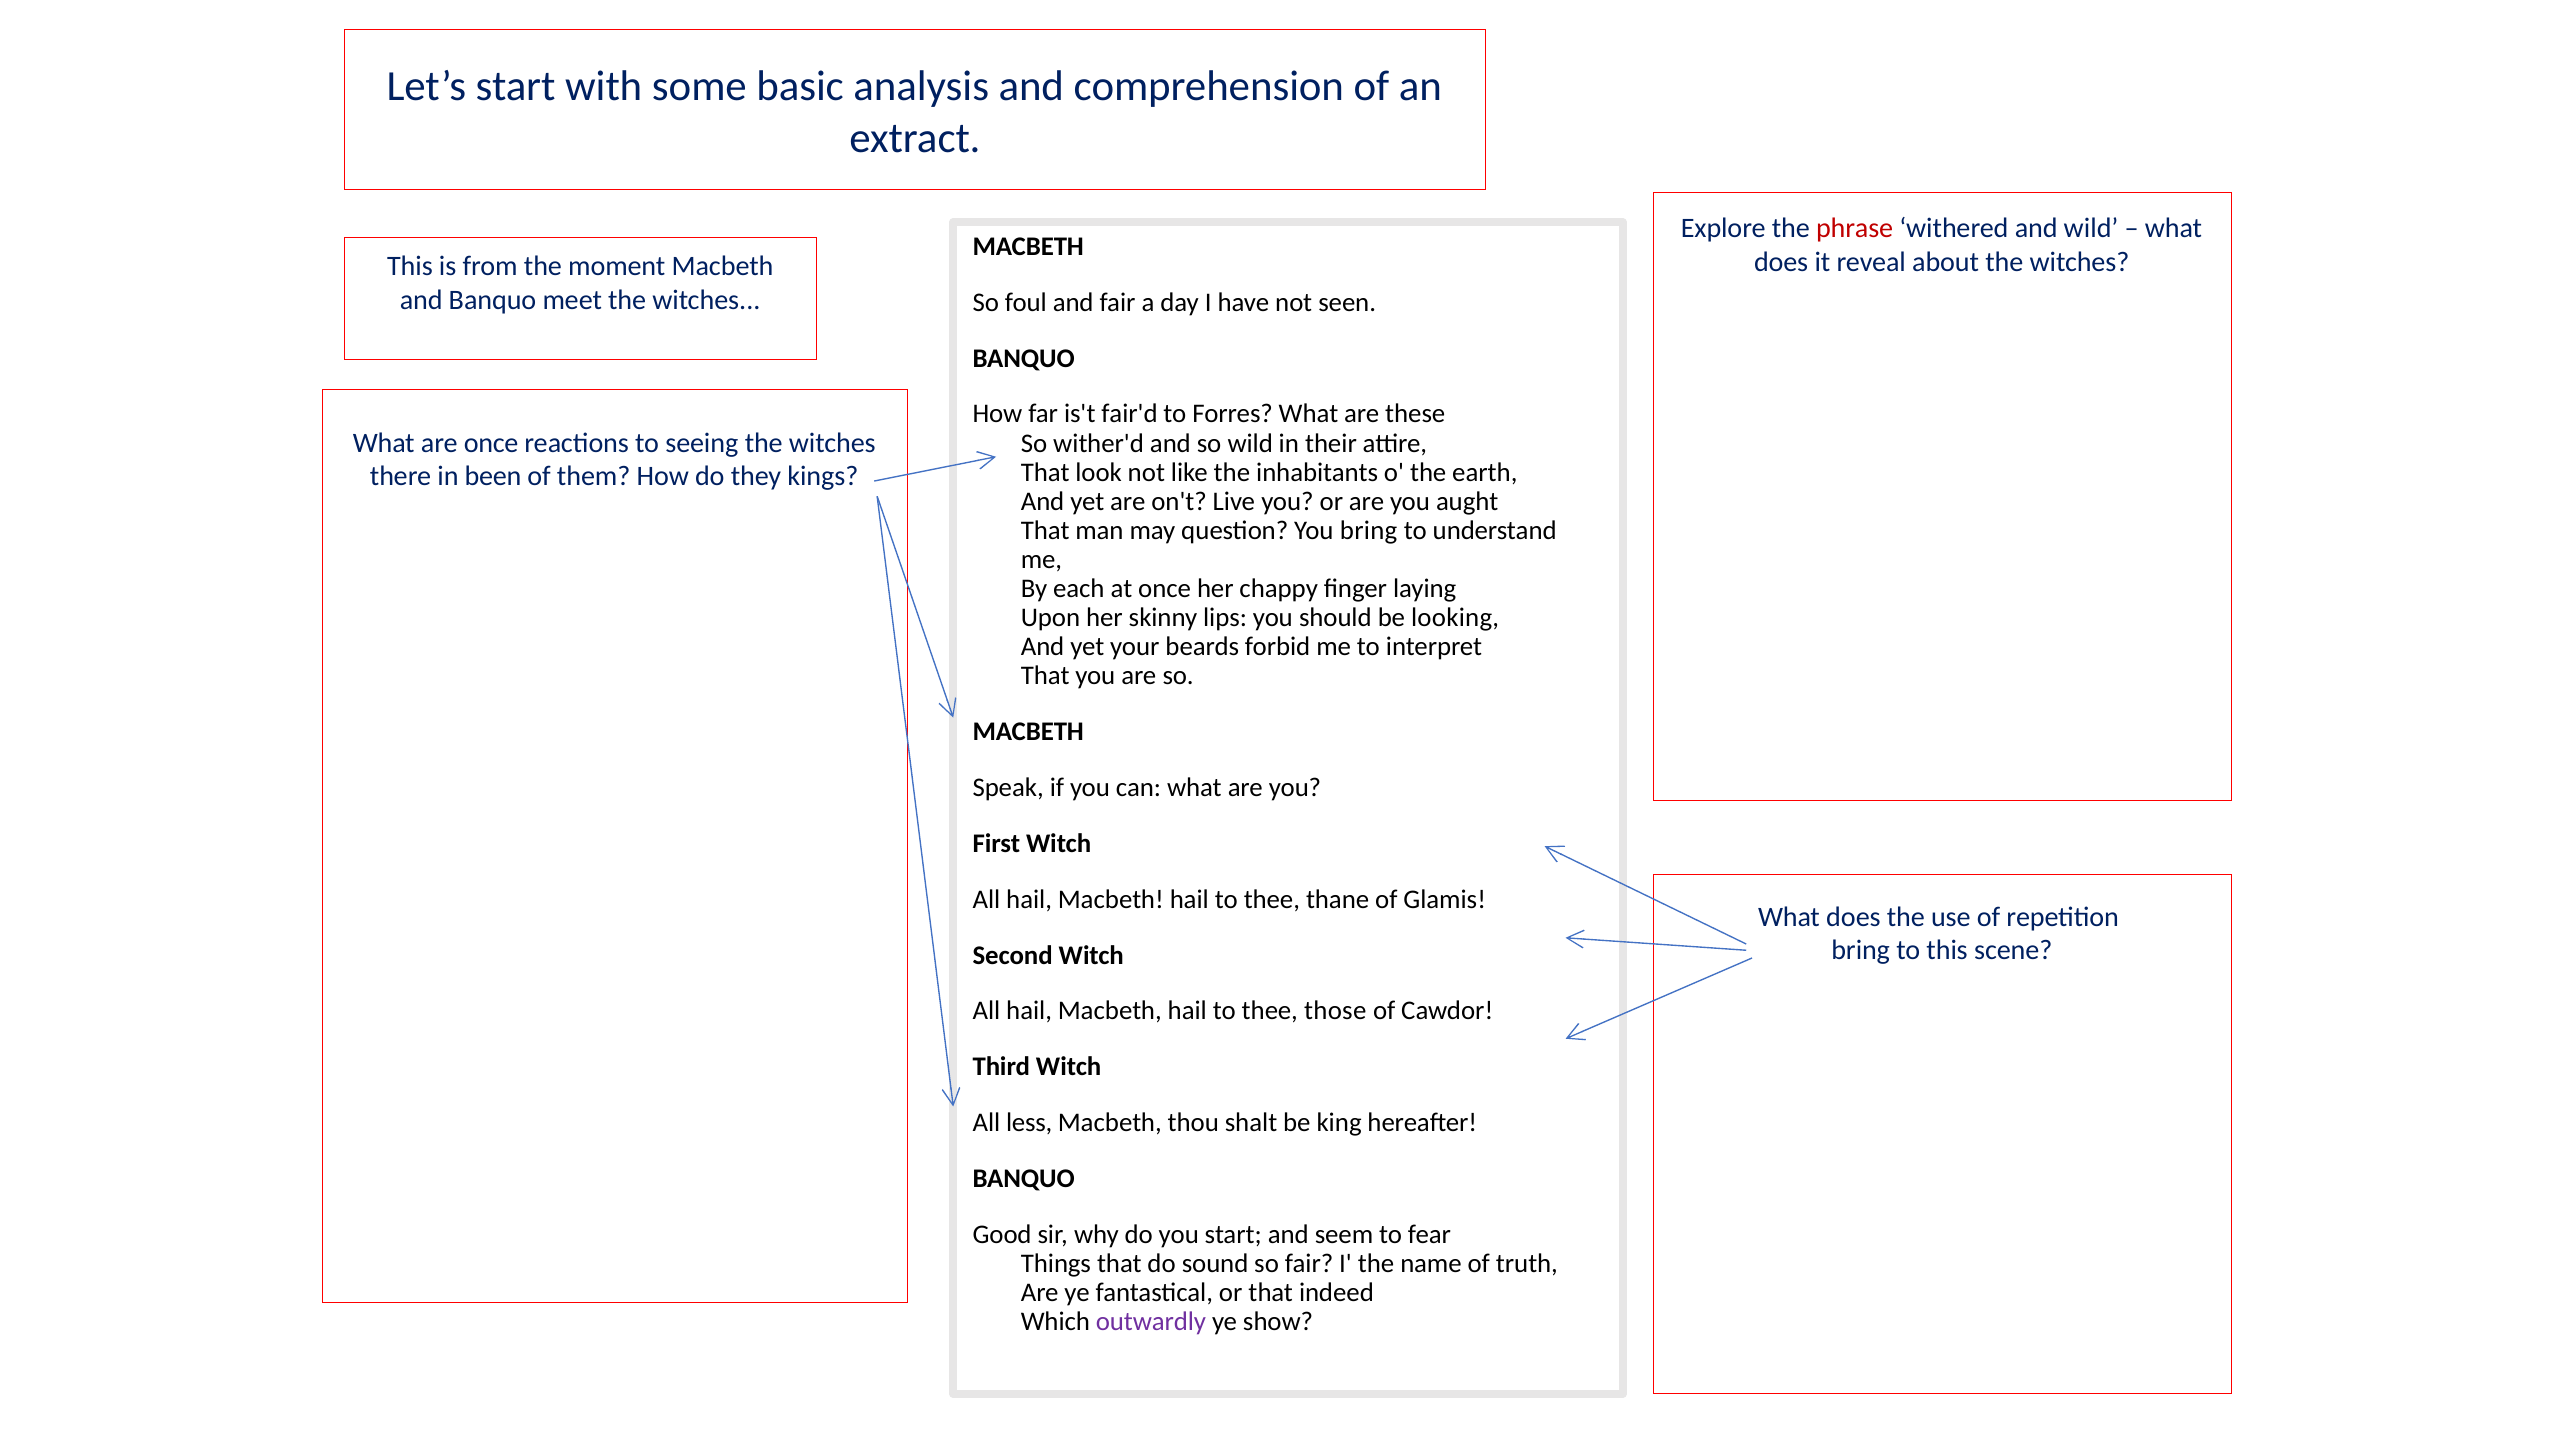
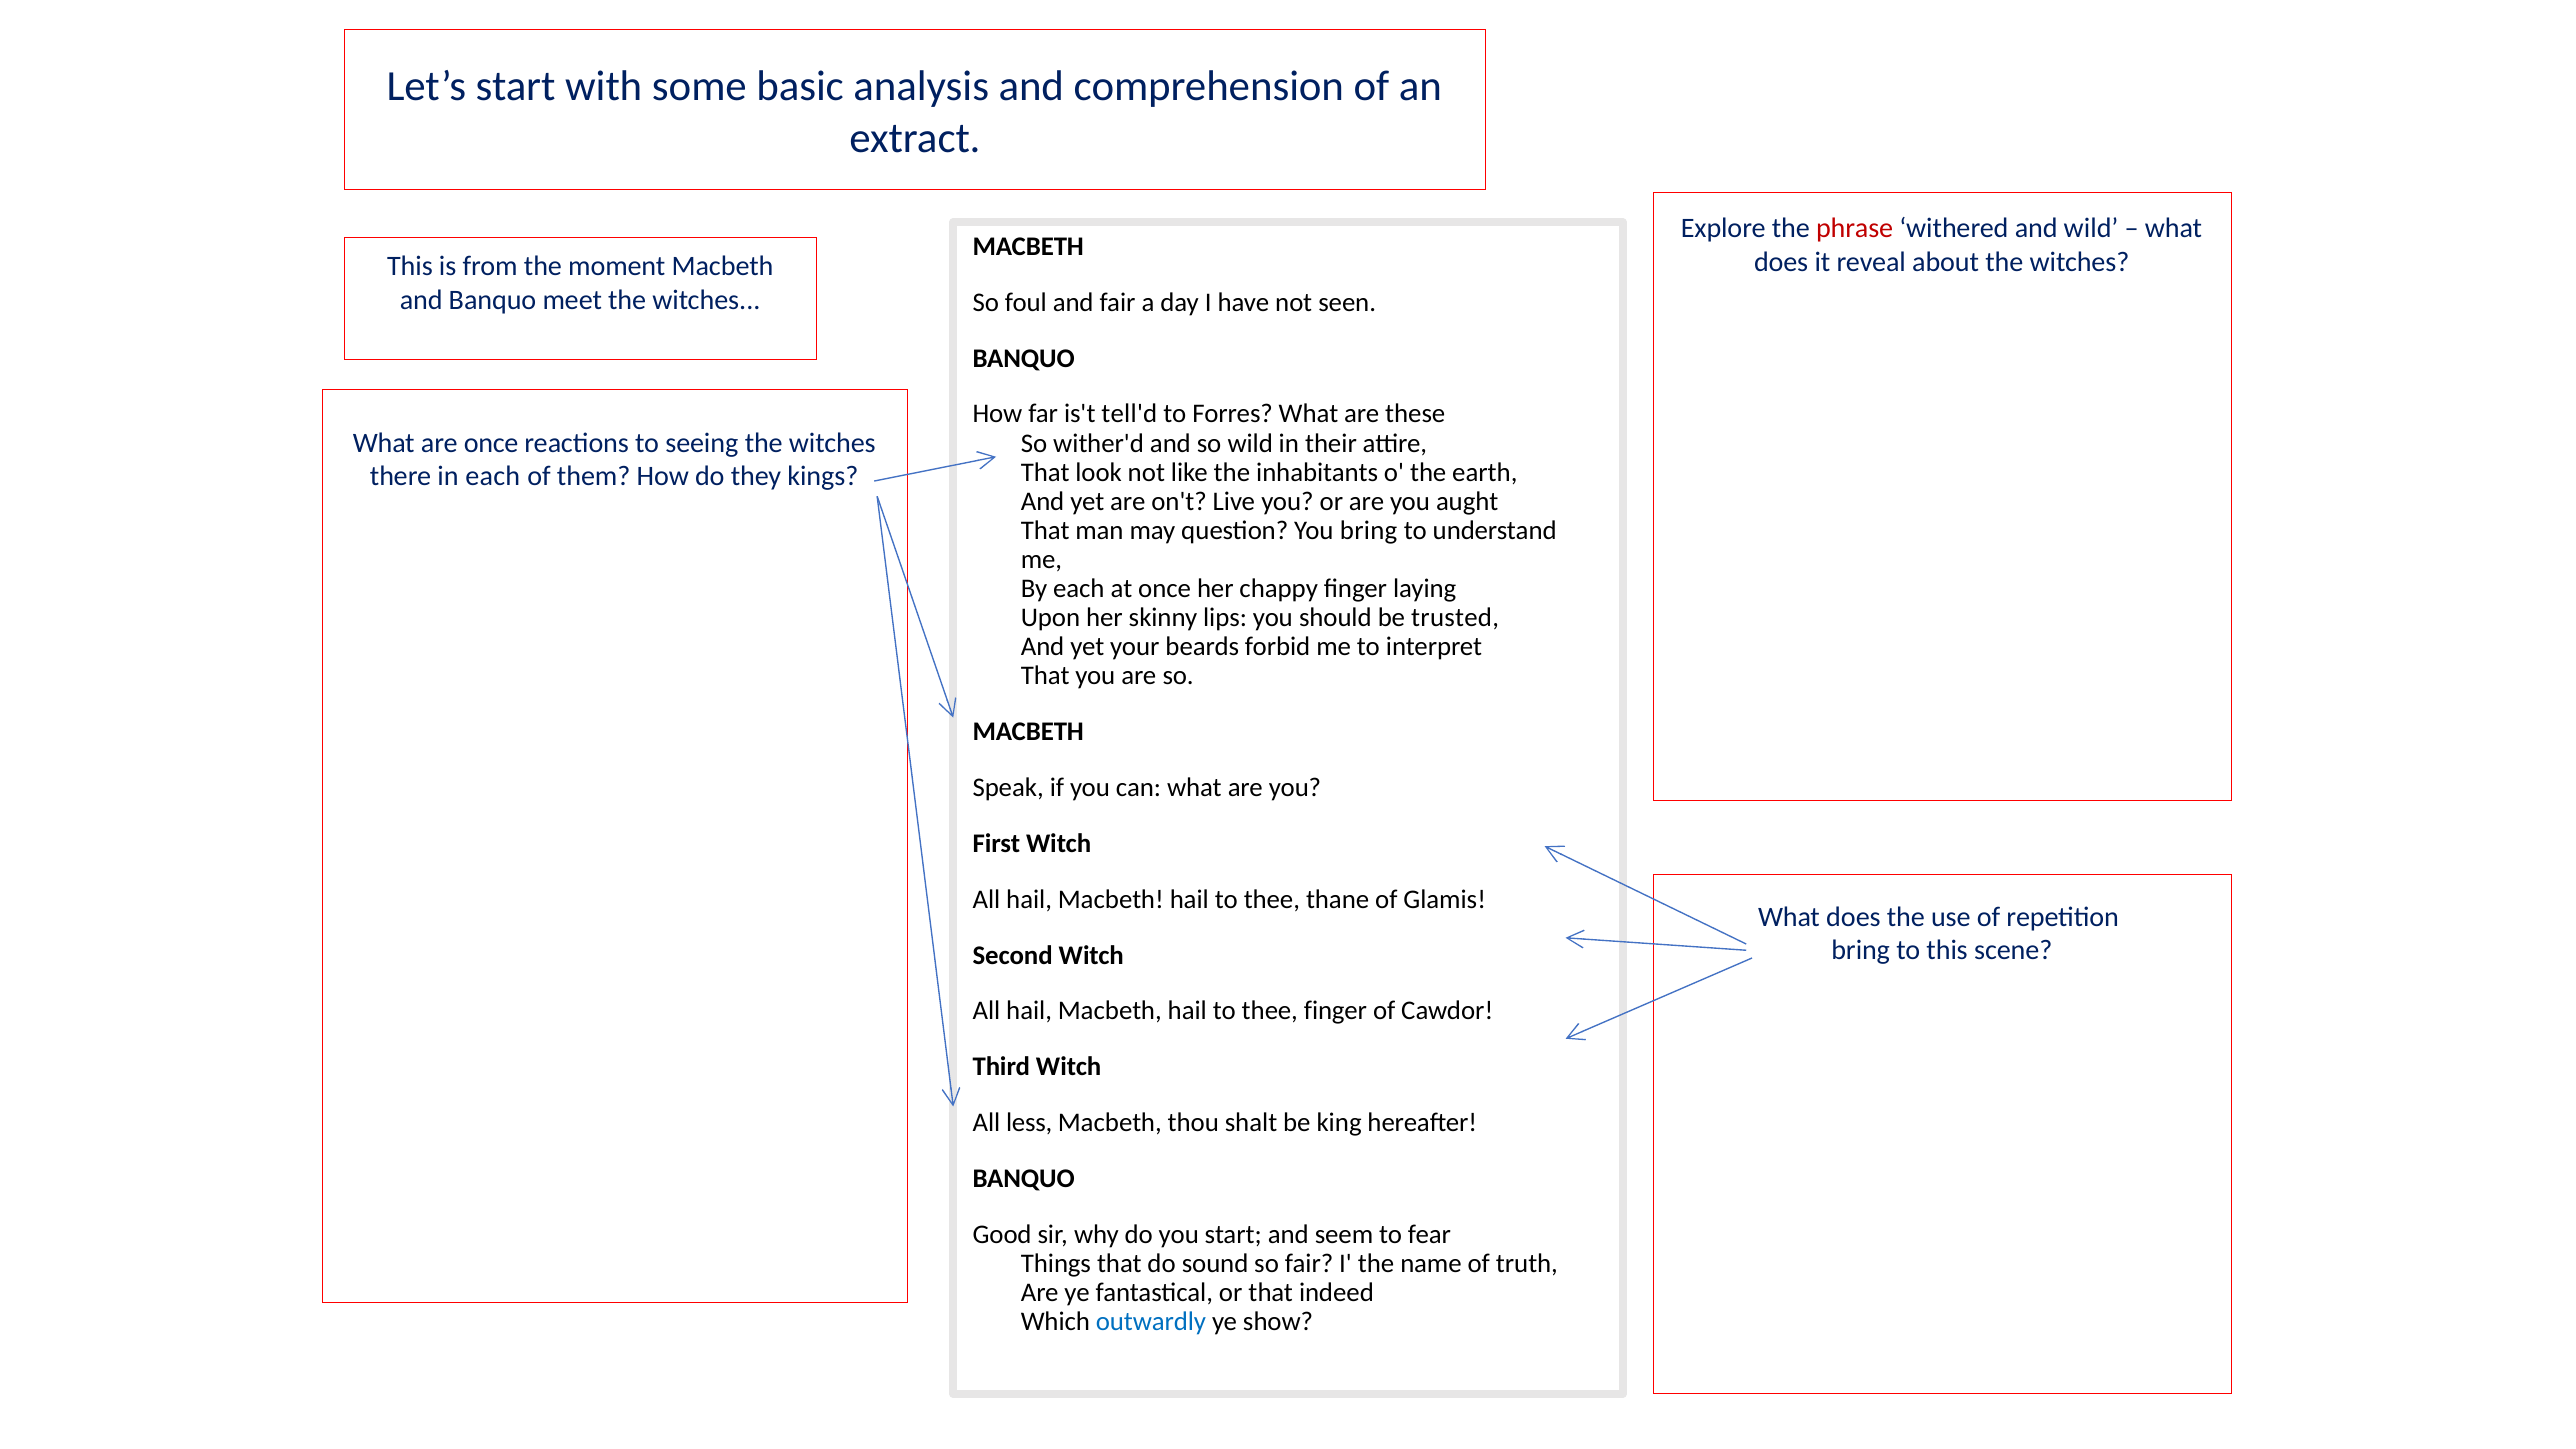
fair'd: fair'd -> tell'd
in been: been -> each
looking: looking -> trusted
thee those: those -> finger
outwardly colour: purple -> blue
